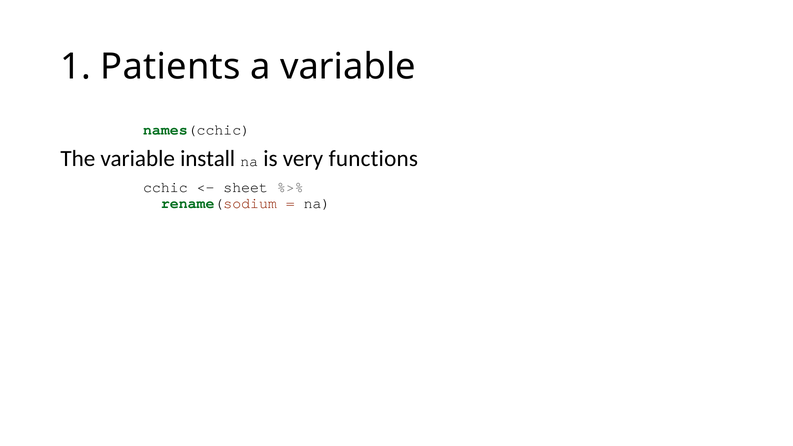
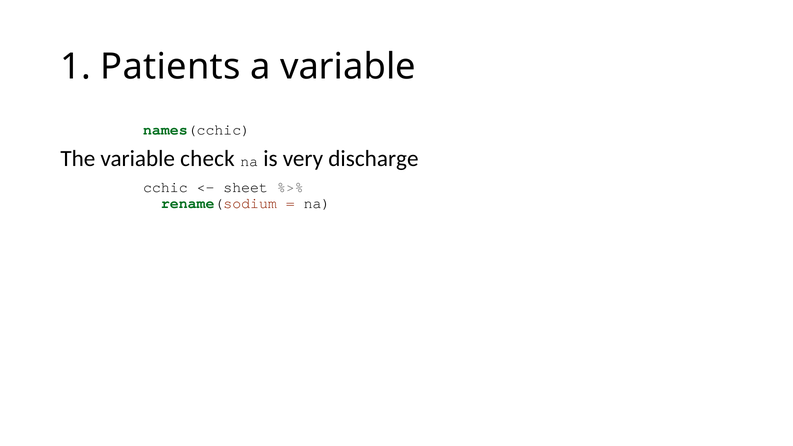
install: install -> check
functions: functions -> discharge
